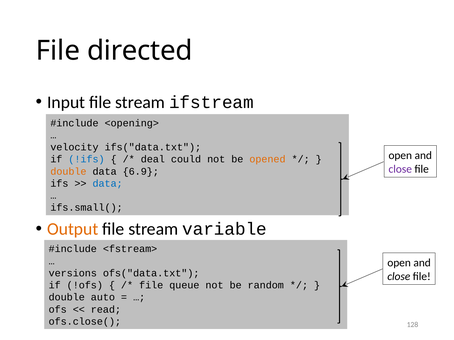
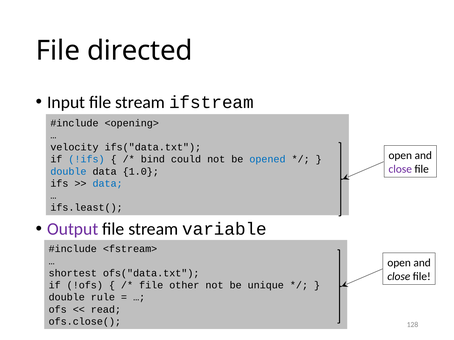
deal: deal -> bind
opened colour: orange -> blue
double at (68, 172) colour: orange -> blue
6.9: 6.9 -> 1.0
ifs.small(: ifs.small( -> ifs.least(
Output colour: orange -> purple
versions: versions -> shortest
queue: queue -> other
random: random -> unique
auto: auto -> rule
